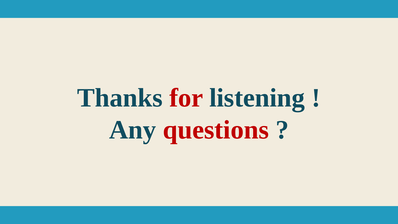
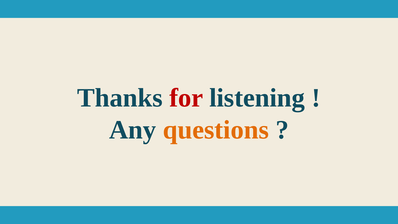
questions colour: red -> orange
